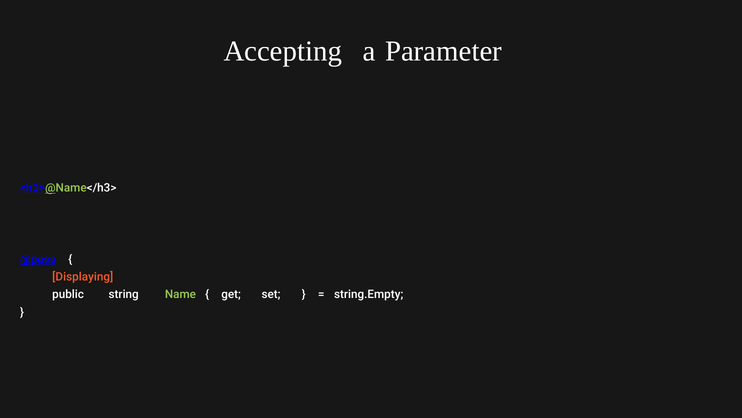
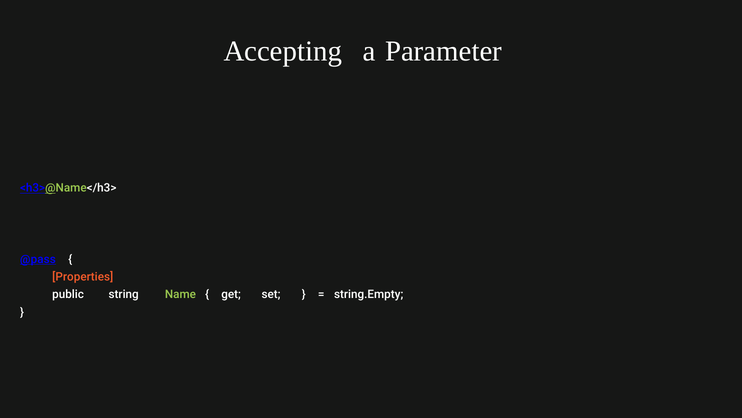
Displaying: Displaying -> Properties
